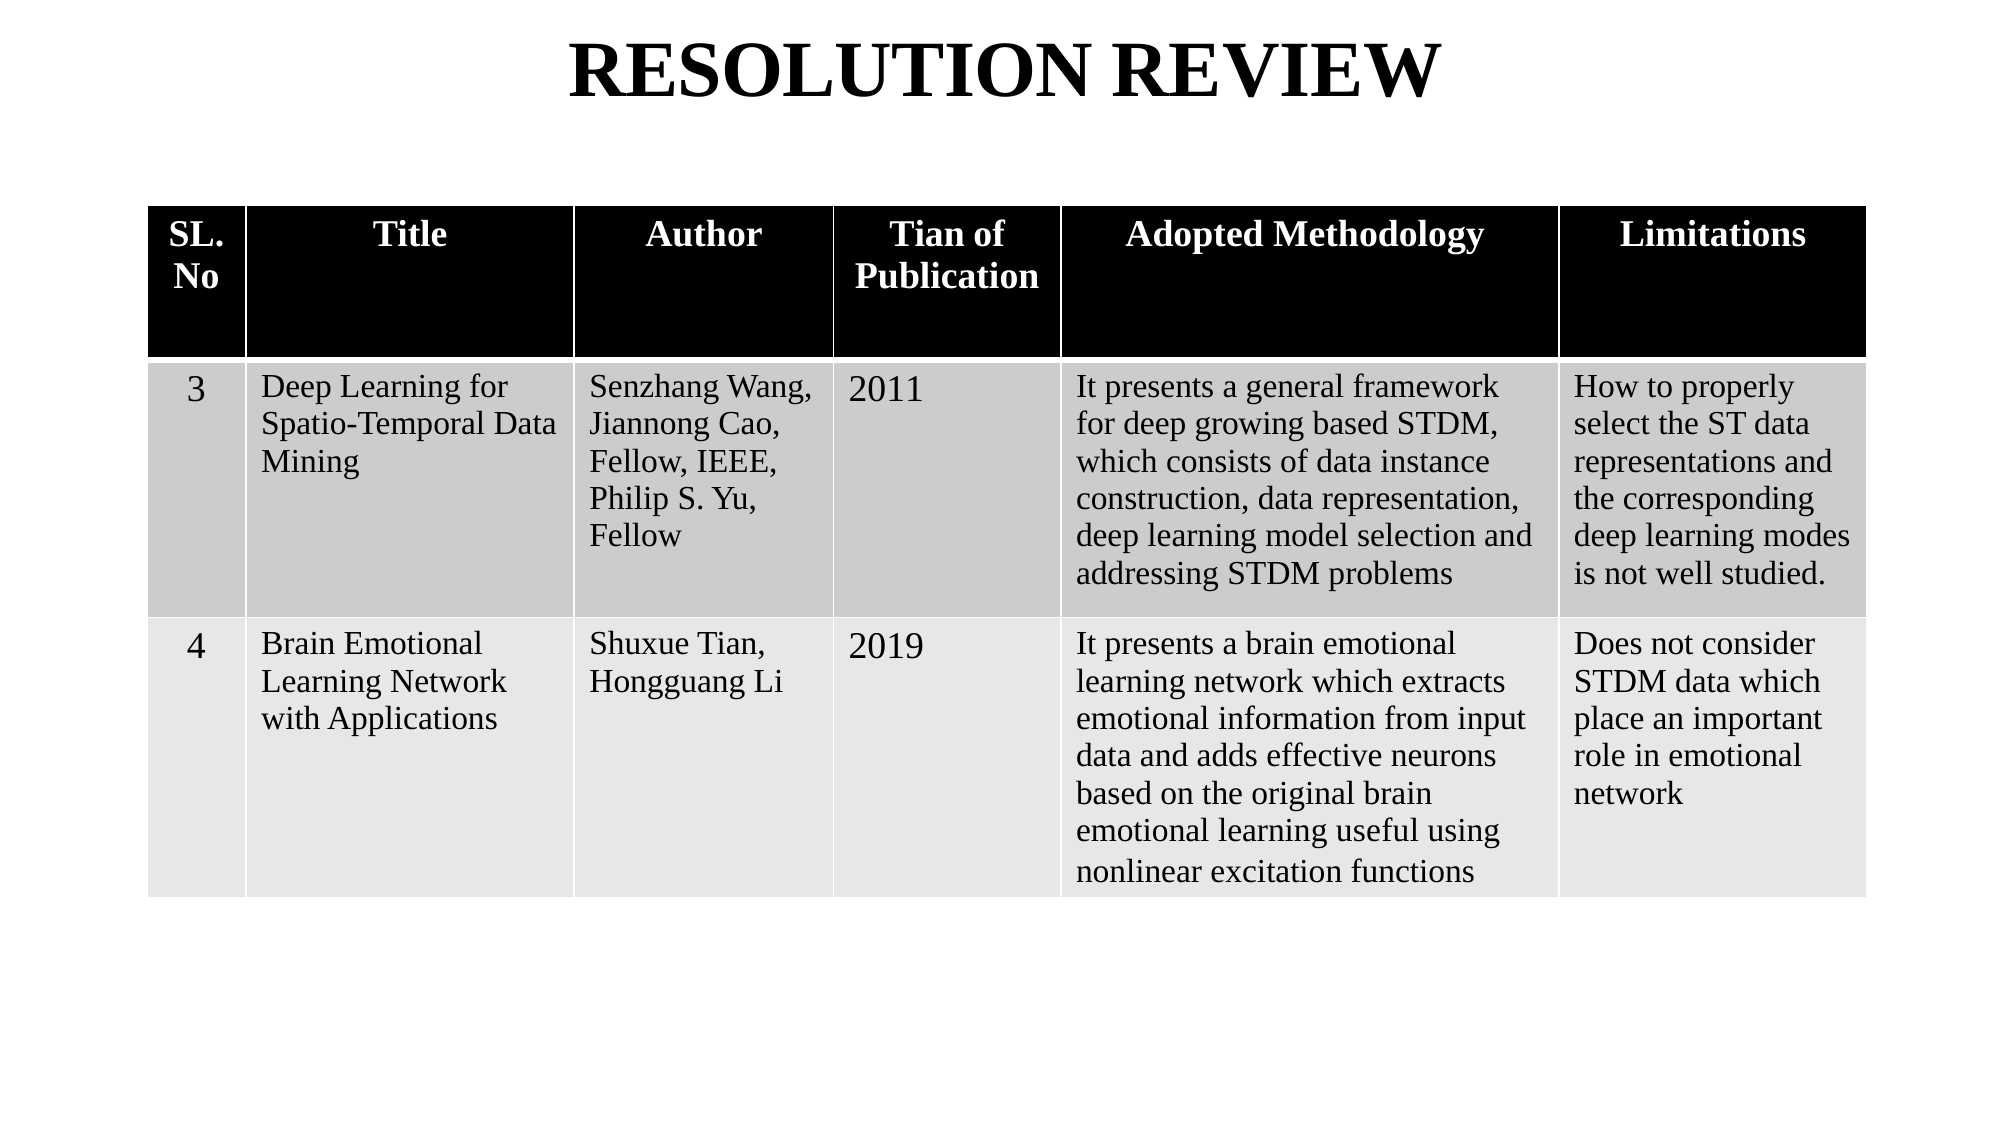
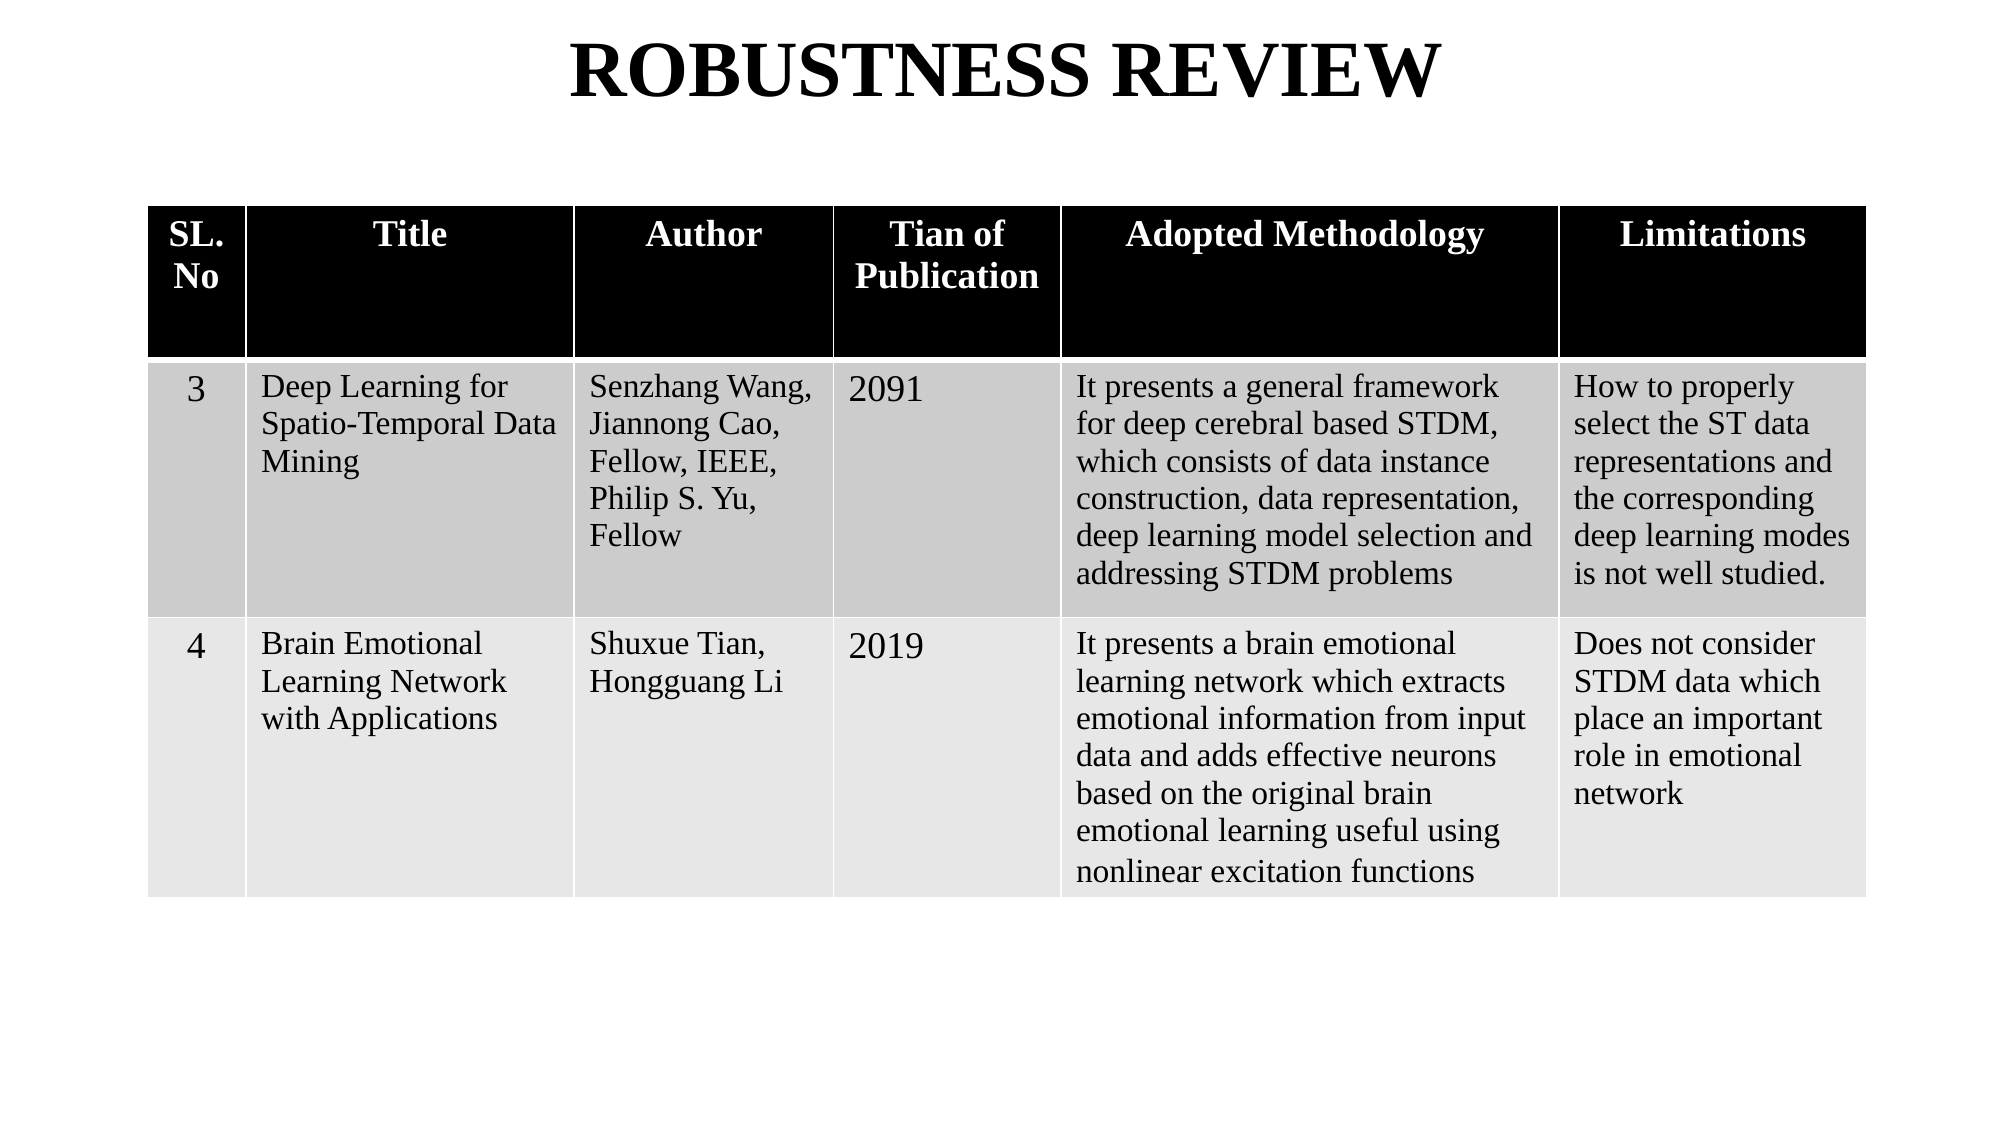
RESOLUTION: RESOLUTION -> ROBUSTNESS
2011: 2011 -> 2091
growing: growing -> cerebral
